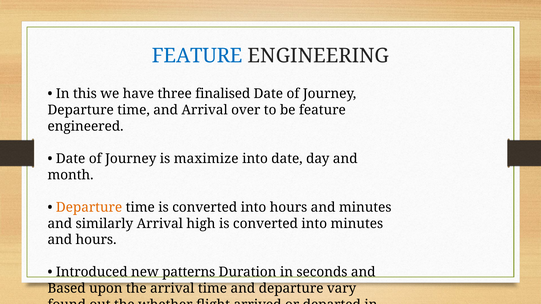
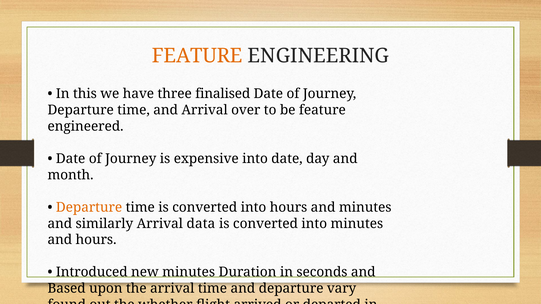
FEATURE at (197, 56) colour: blue -> orange
maximize: maximize -> expensive
high: high -> data
new patterns: patterns -> minutes
